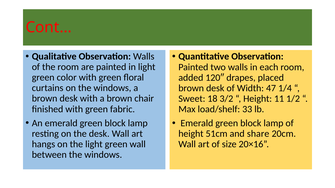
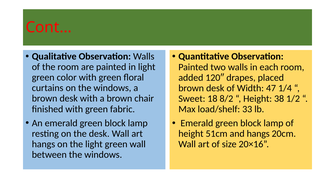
3/2: 3/2 -> 8/2
11: 11 -> 38
and share: share -> hangs
